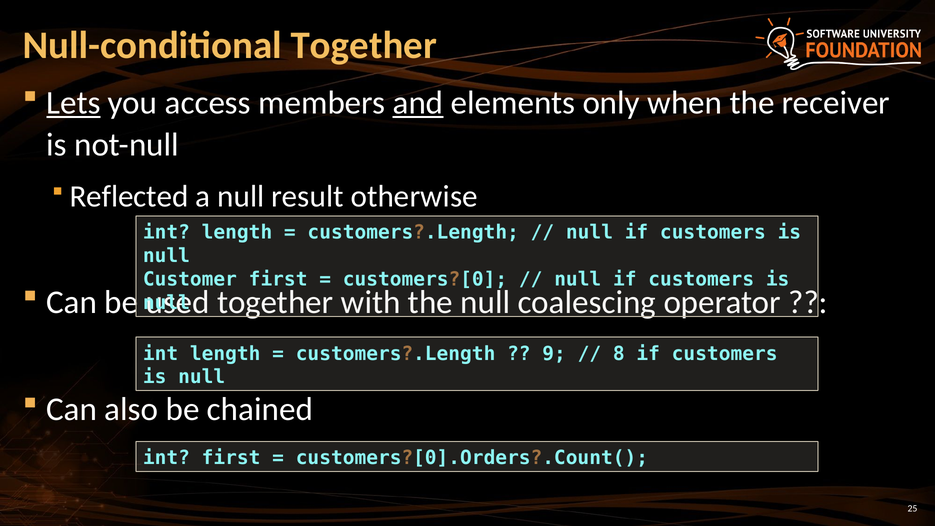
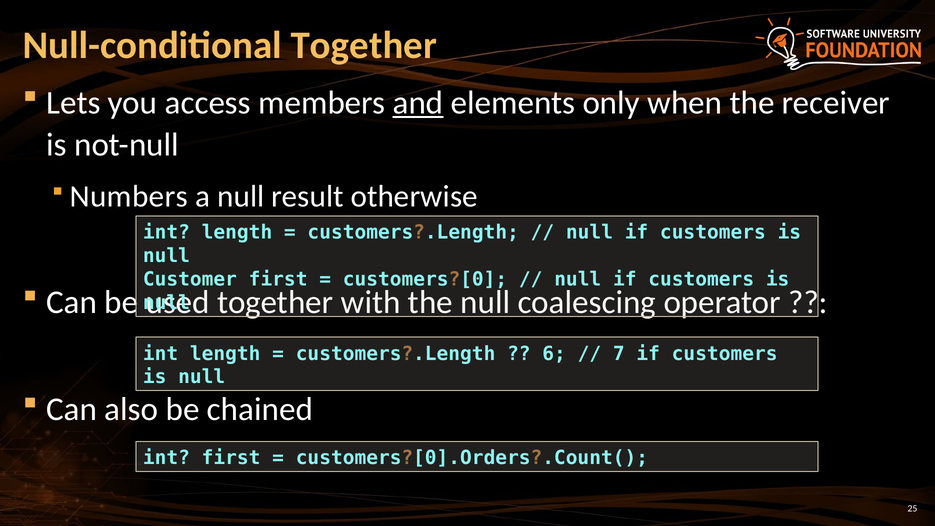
Lets underline: present -> none
Reflected: Reflected -> Numbers
9: 9 -> 6
8: 8 -> 7
